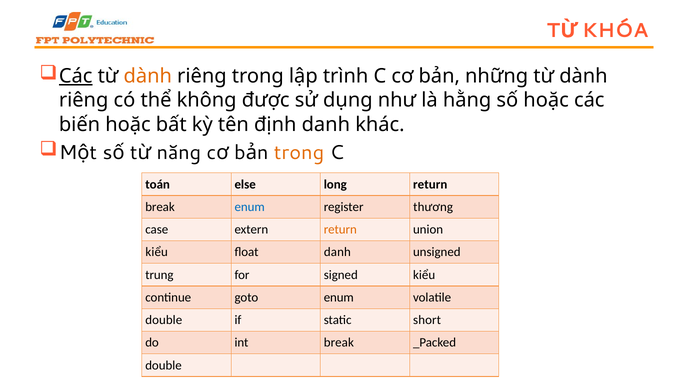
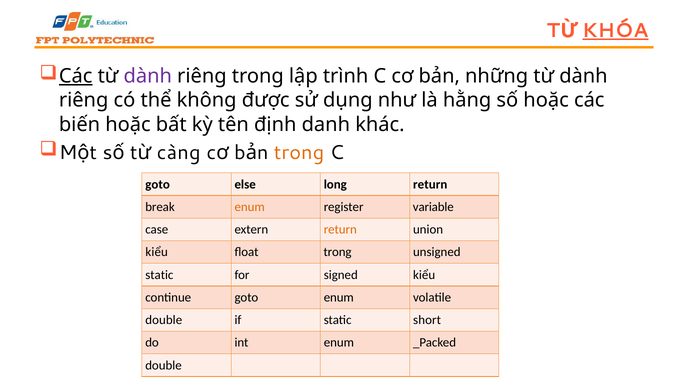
KHÓA underline: none -> present
dành at (148, 76) colour: orange -> purple
năng: năng -> càng
toán at (158, 184): toán -> goto
enum at (250, 207) colour: blue -> orange
thương: thương -> variable
float danh: danh -> trong
trung at (159, 275): trung -> static
int break: break -> enum
